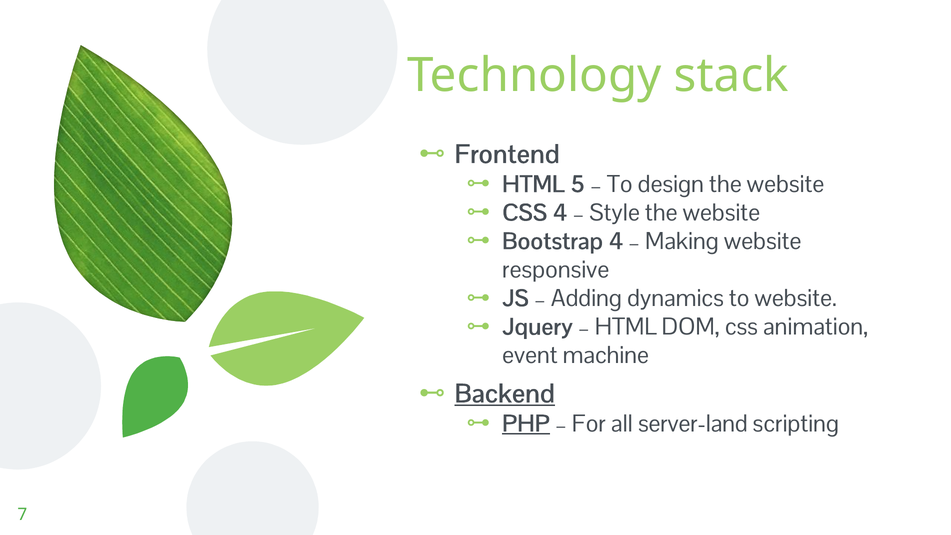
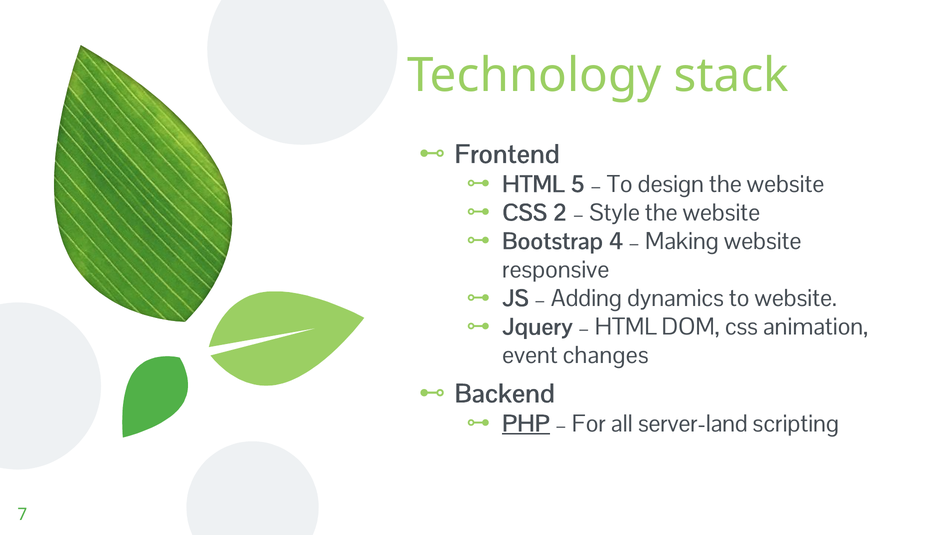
CSS 4: 4 -> 2
machine: machine -> changes
Backend underline: present -> none
